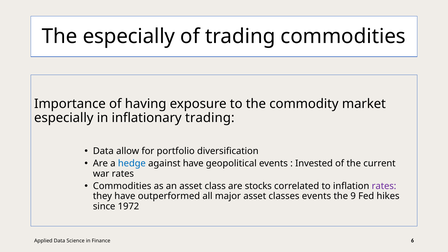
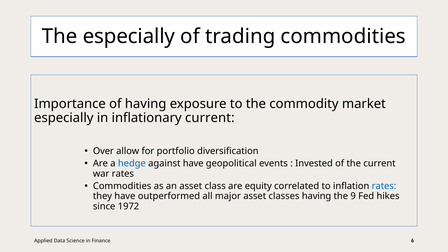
inflationary trading: trading -> current
Data at (103, 151): Data -> Over
stocks: stocks -> equity
rates at (384, 186) colour: purple -> blue
classes events: events -> having
